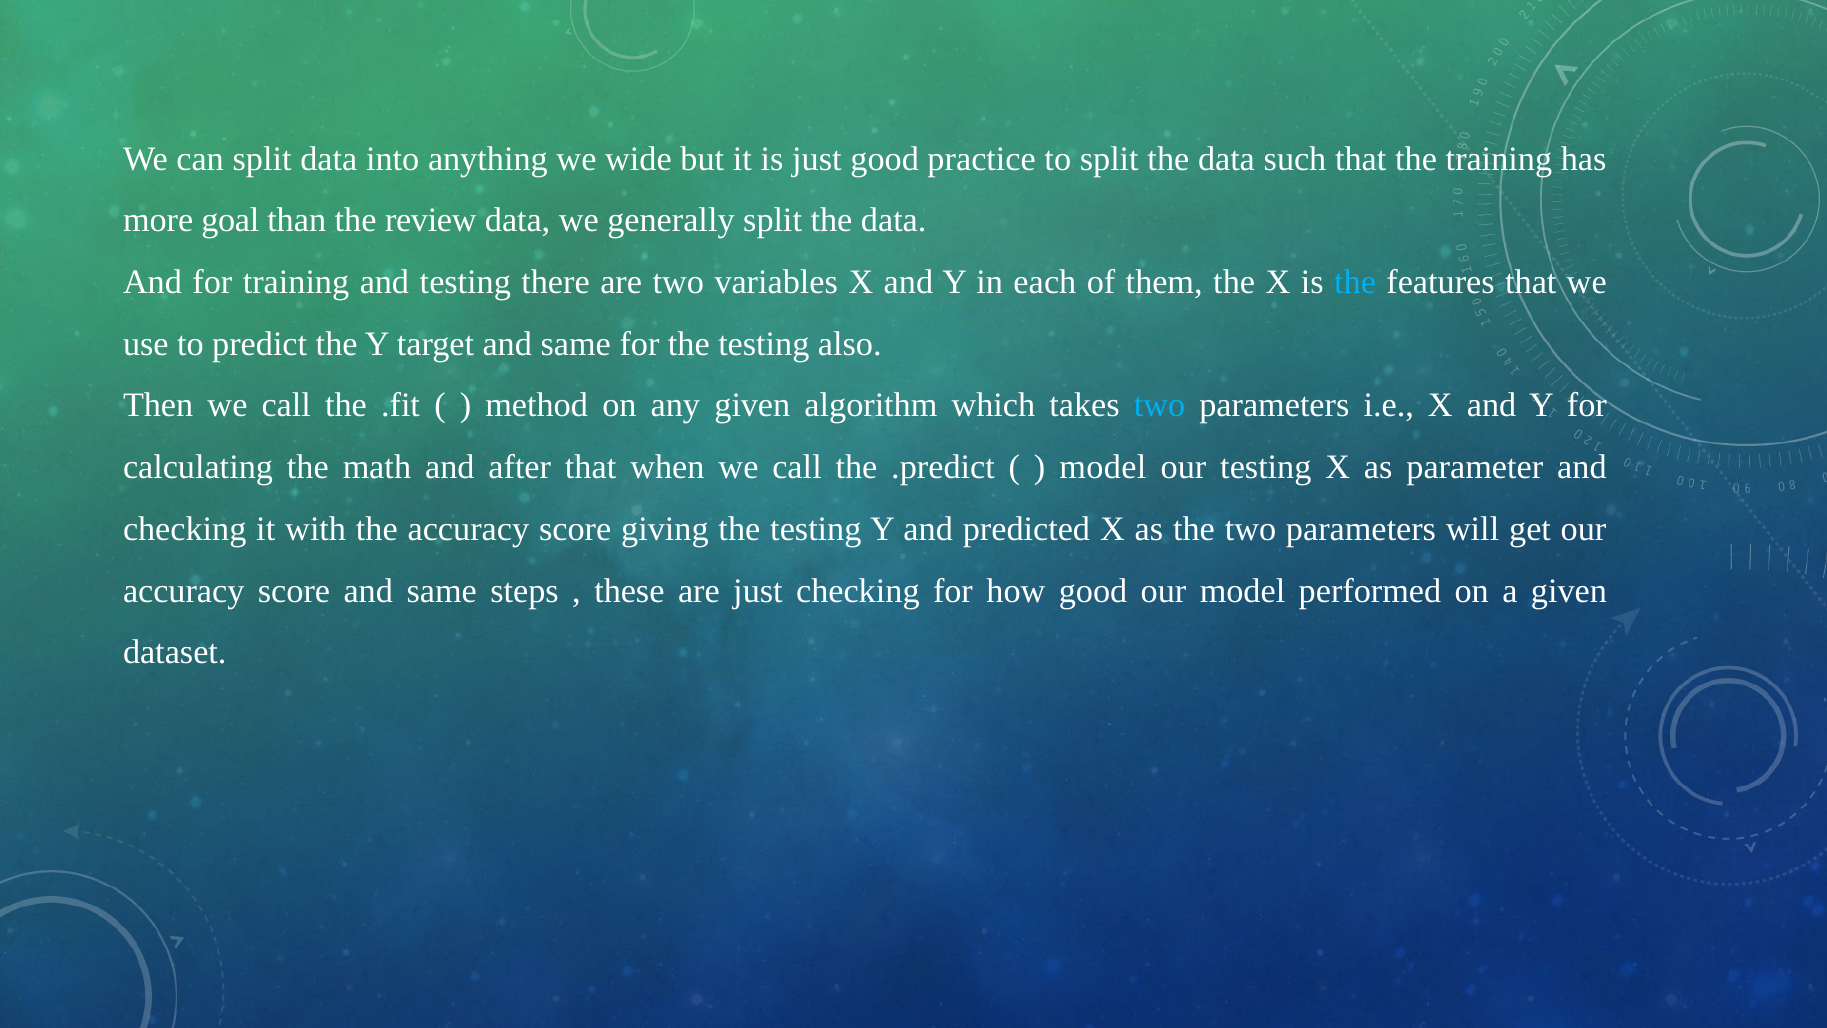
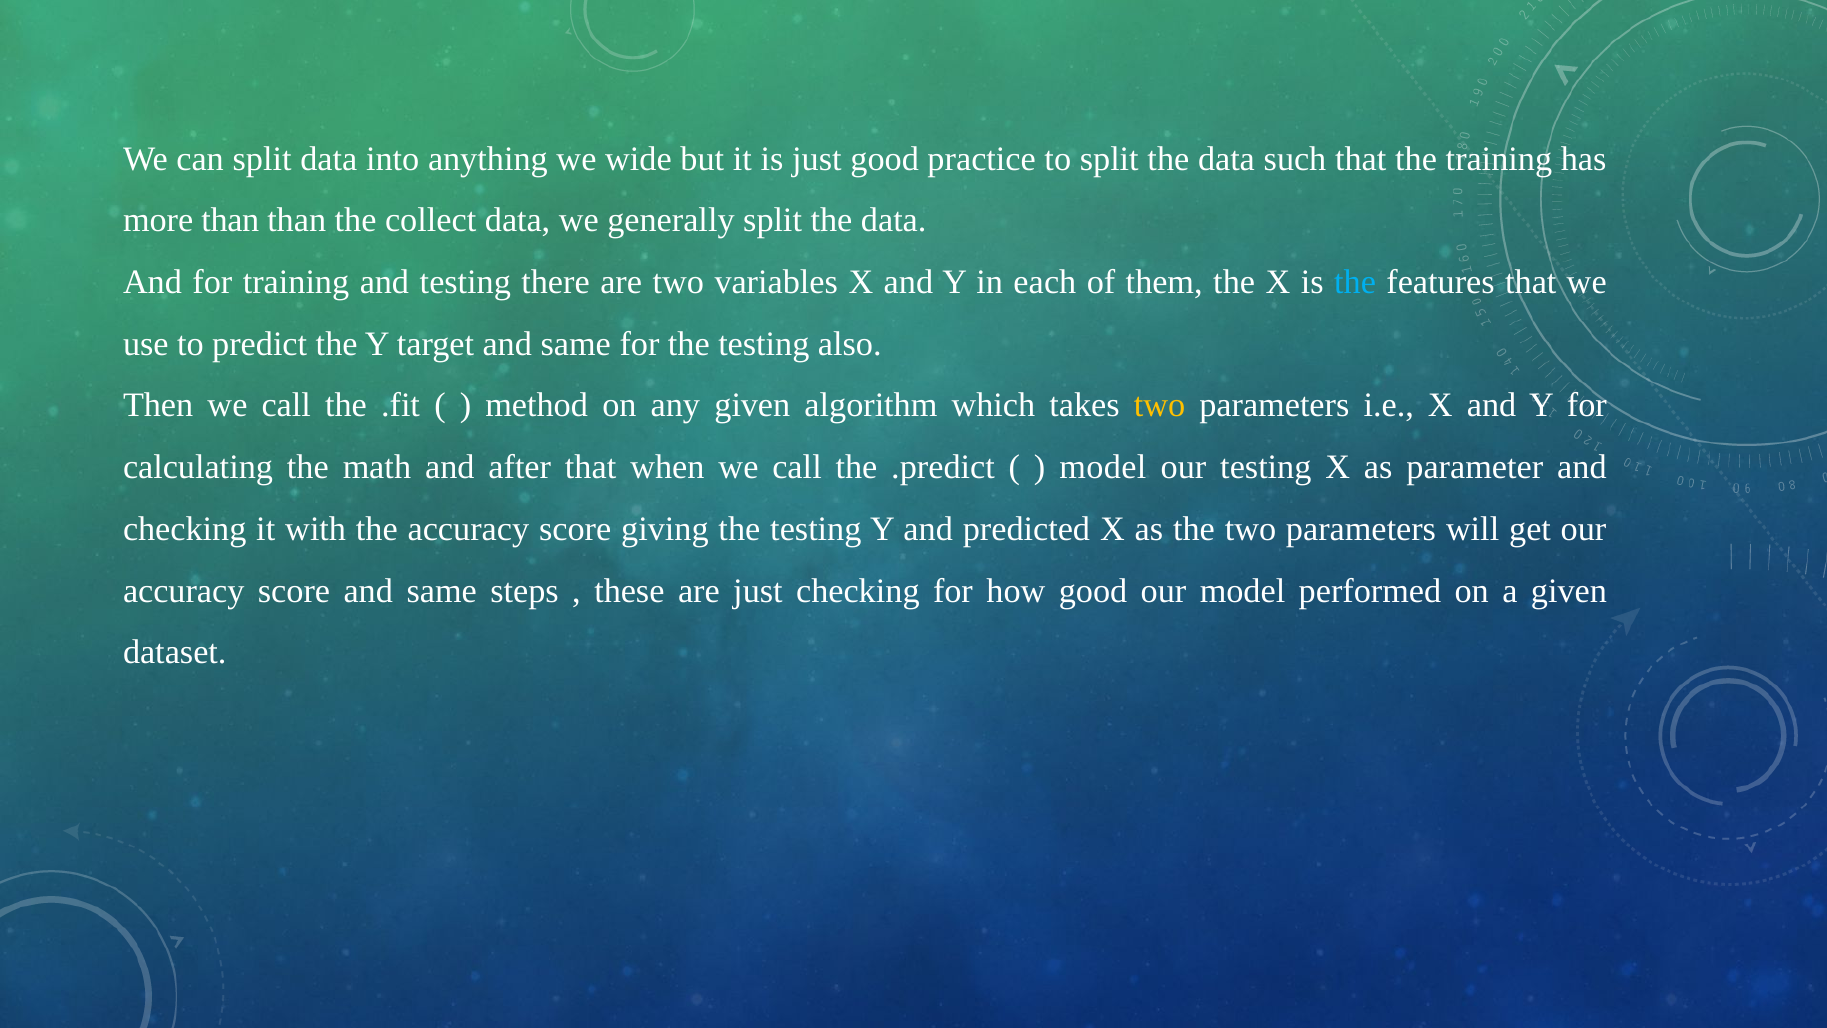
more goal: goal -> than
review: review -> collect
two at (1160, 406) colour: light blue -> yellow
